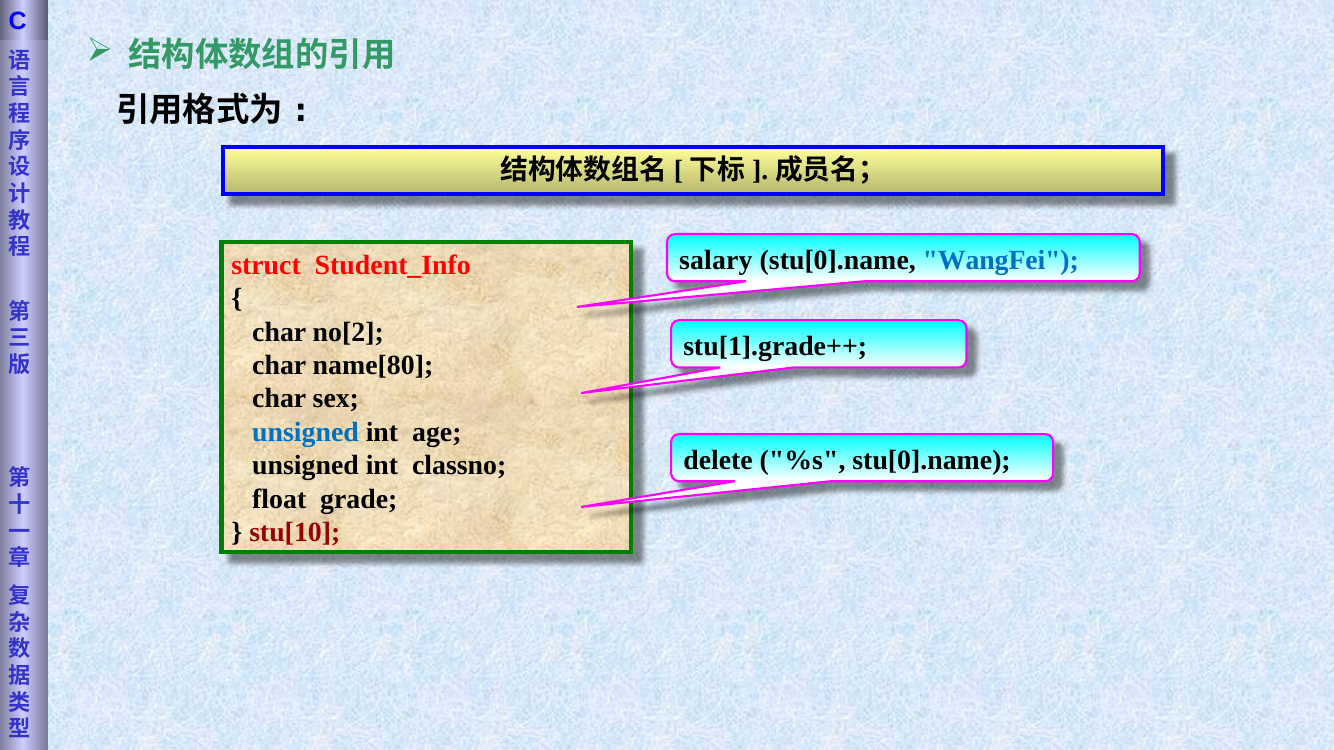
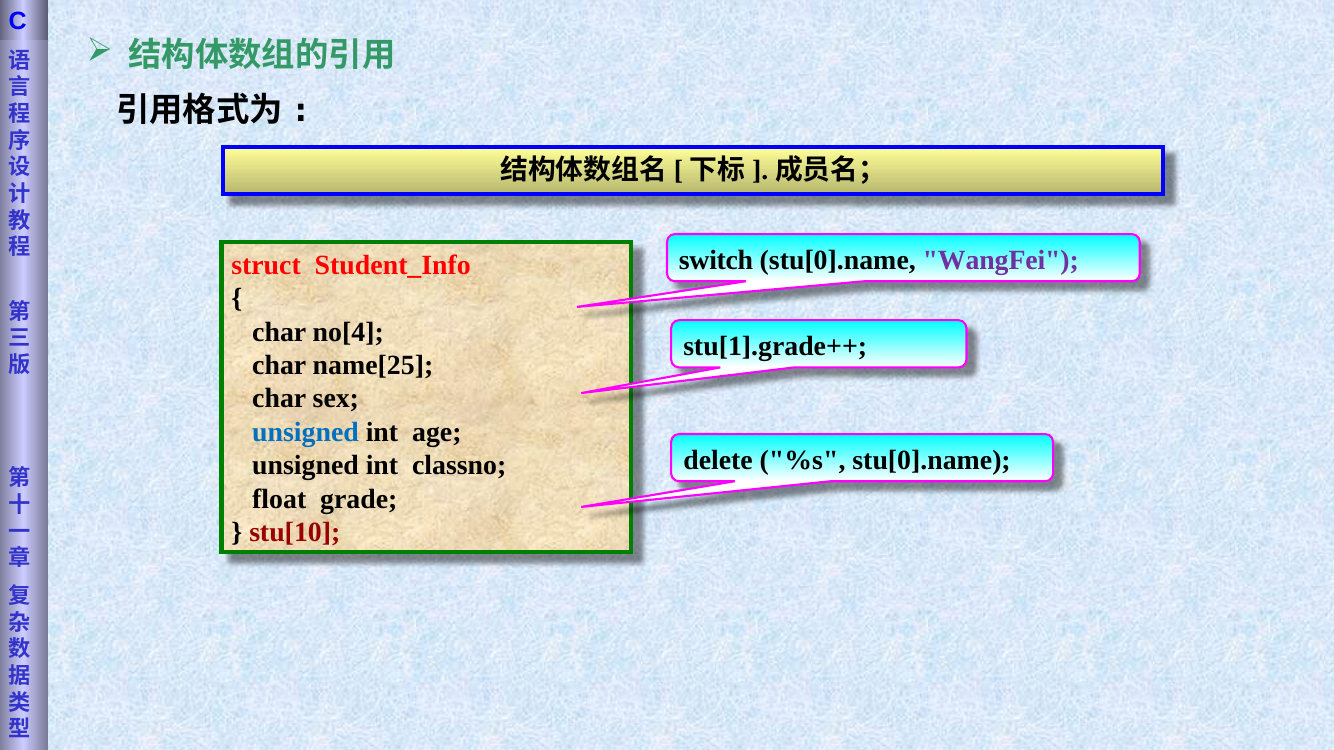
salary: salary -> switch
WangFei colour: blue -> purple
no[2: no[2 -> no[4
name[80: name[80 -> name[25
